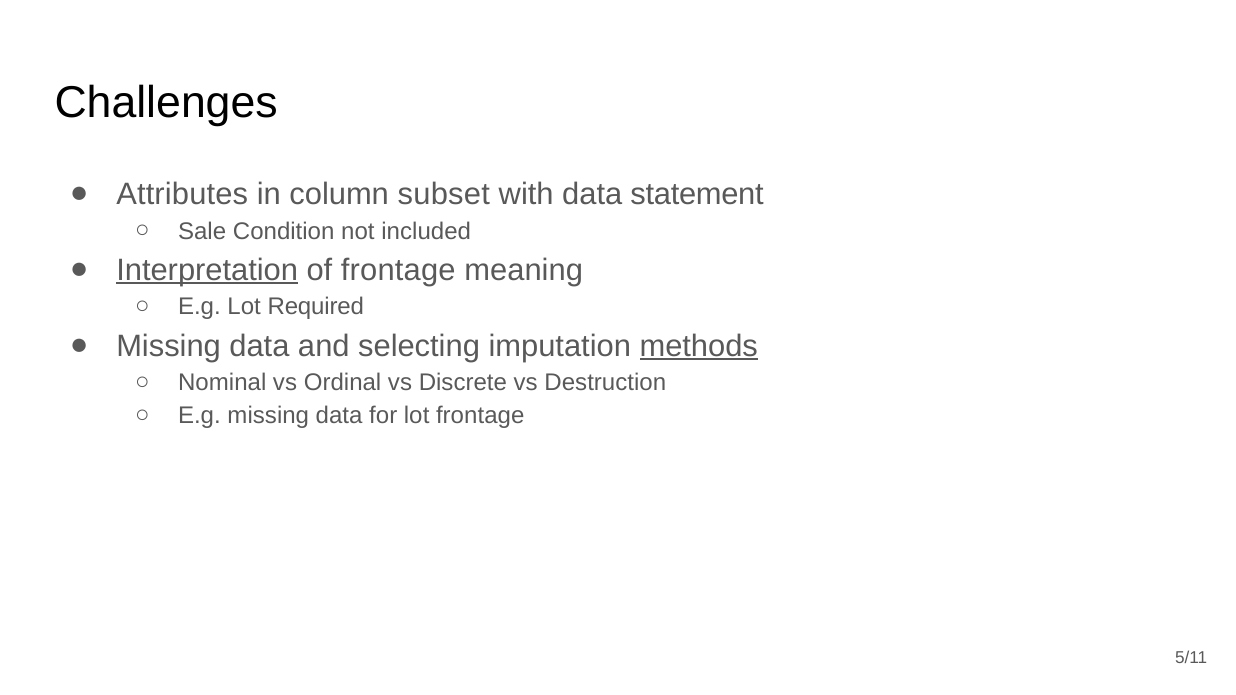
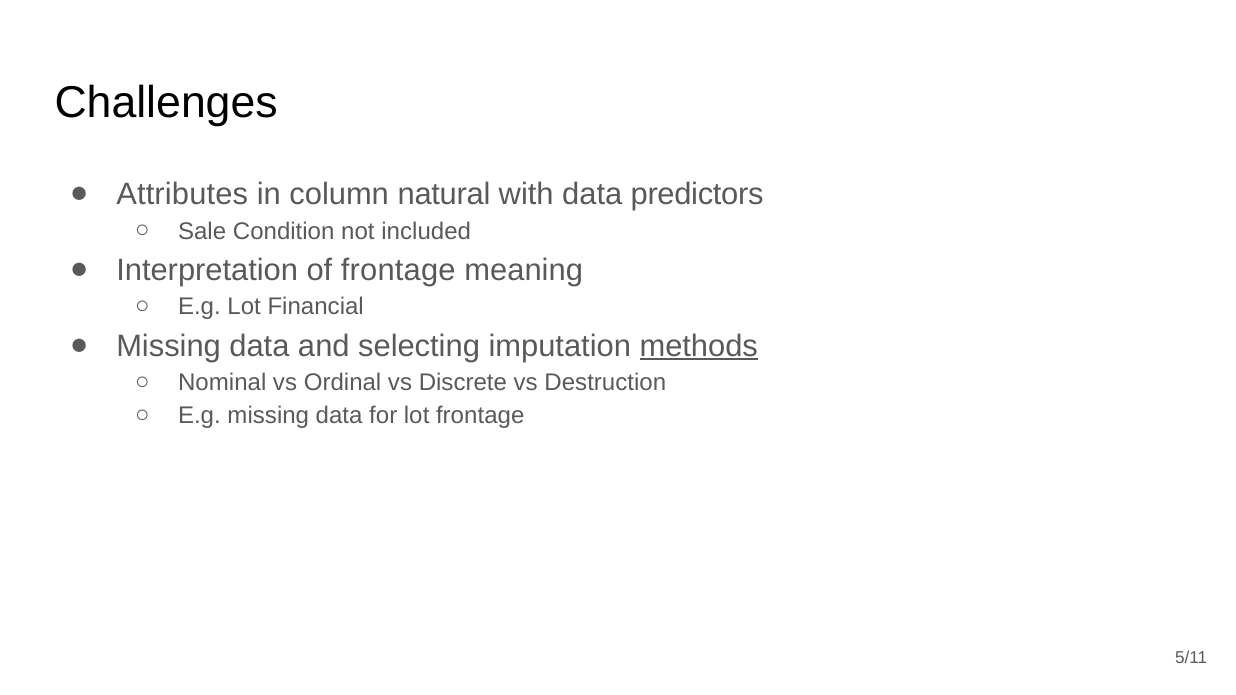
subset: subset -> natural
statement: statement -> predictors
Interpretation underline: present -> none
Required: Required -> Financial
